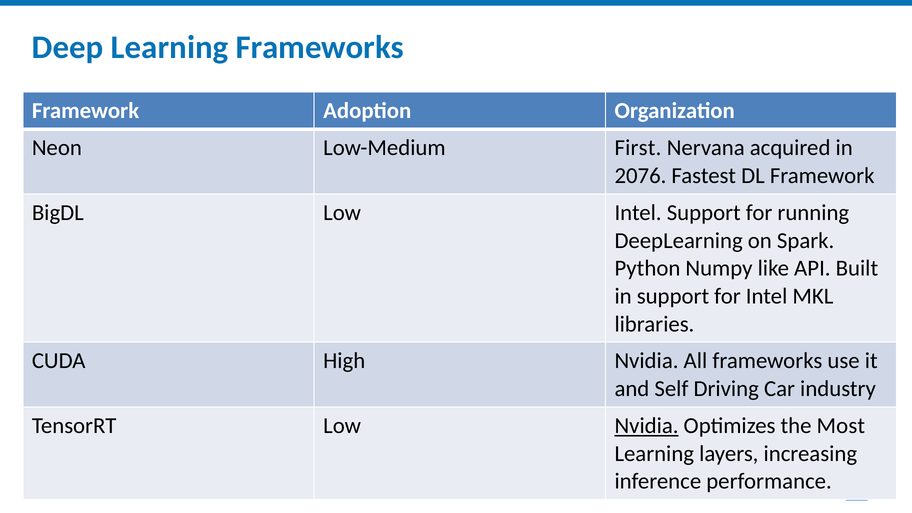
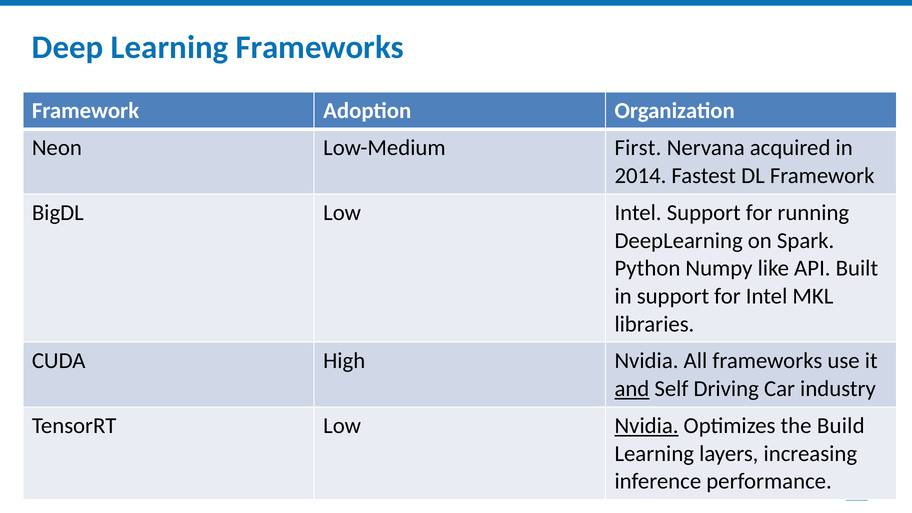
2076: 2076 -> 2014
and underline: none -> present
Most: Most -> Build
